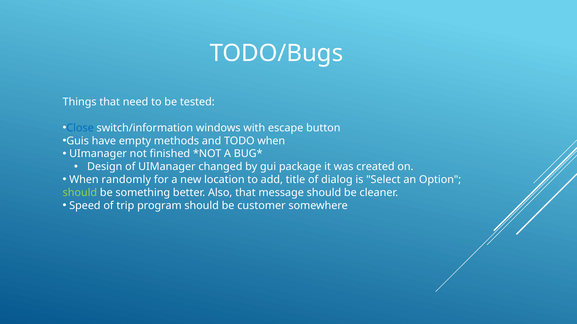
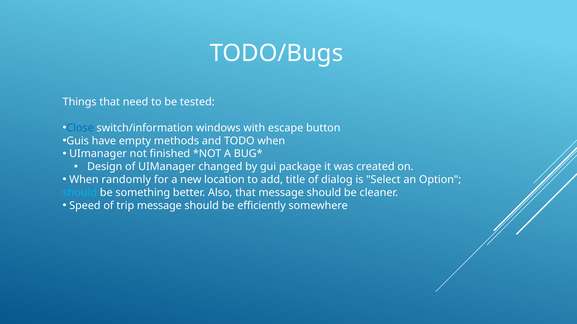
should at (80, 193) colour: light green -> light blue
trip program: program -> message
customer: customer -> efficiently
